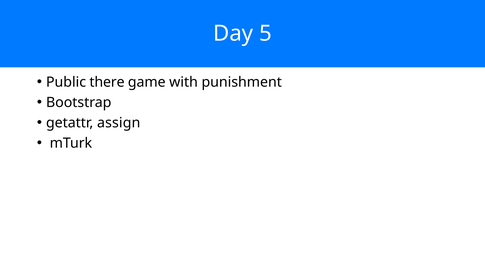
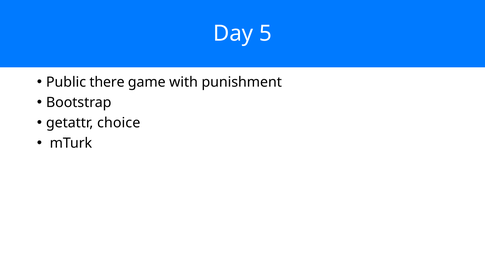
assign: assign -> choice
